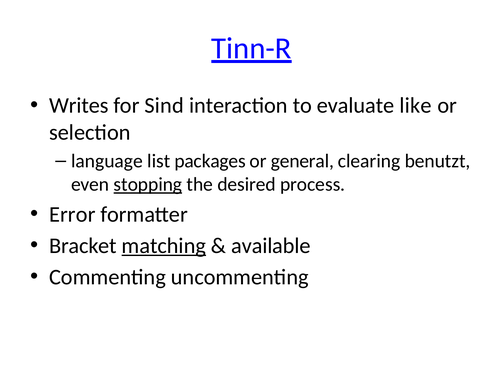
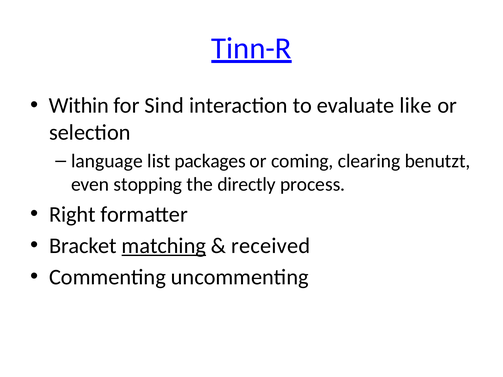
Writes: Writes -> Within
general: general -> coming
stopping underline: present -> none
desired: desired -> directly
Error: Error -> Right
available: available -> received
